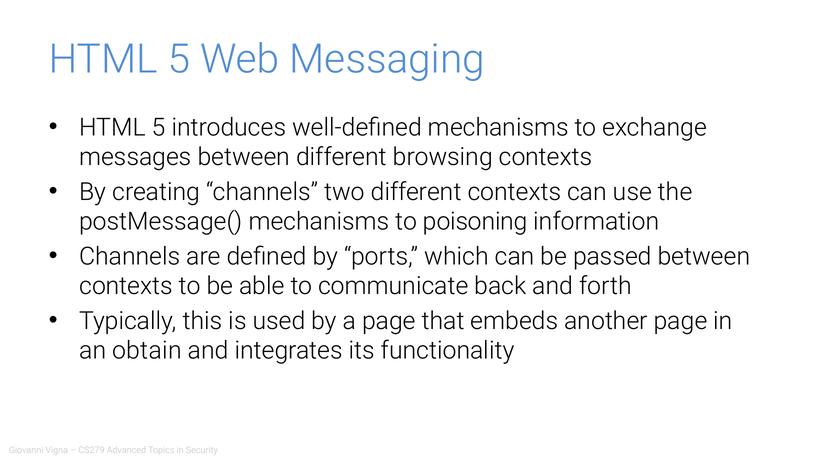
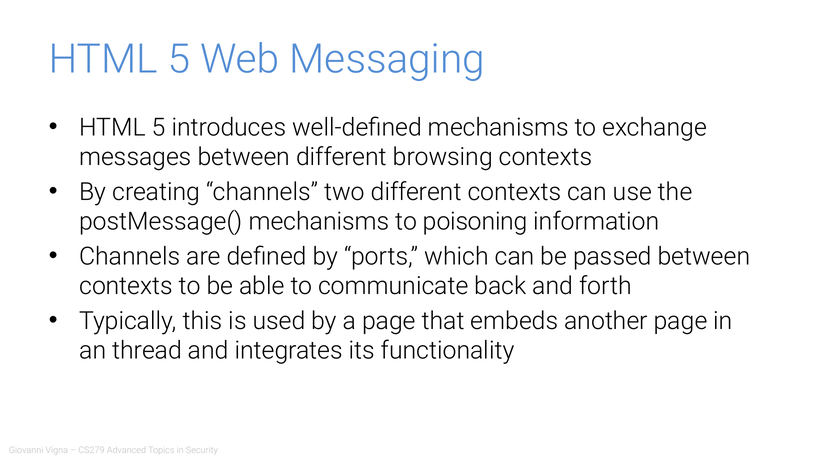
obtain: obtain -> thread
